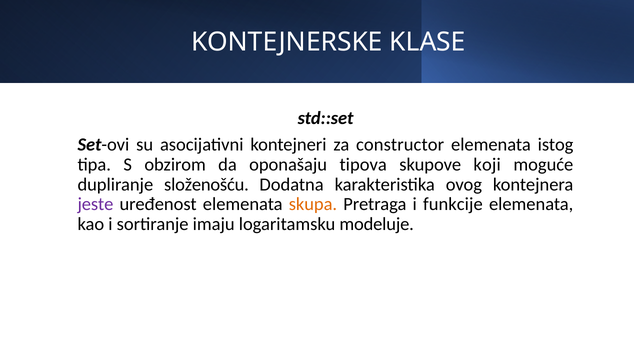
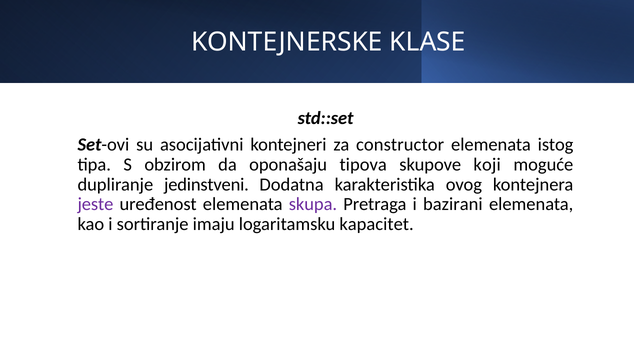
složenošću: složenošću -> jedinstveni
skupa colour: orange -> purple
funkcije: funkcije -> bazirani
modeluje: modeluje -> kapacitet
